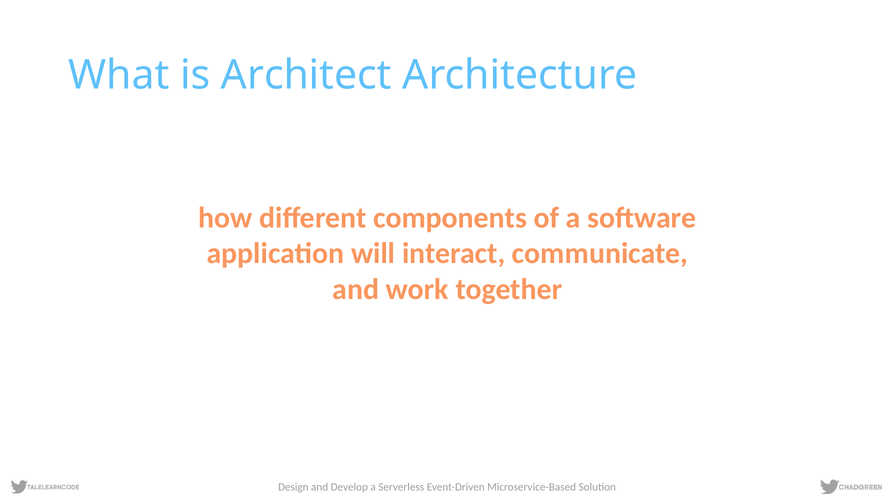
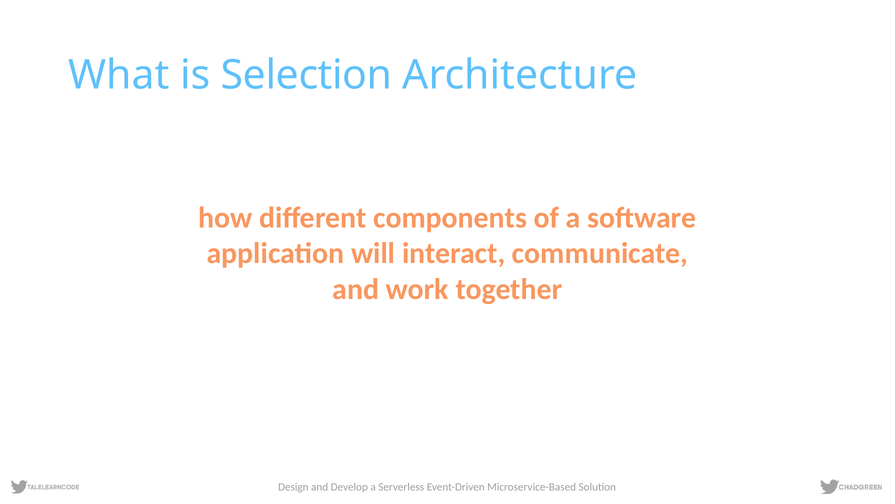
Architect: Architect -> Selection
